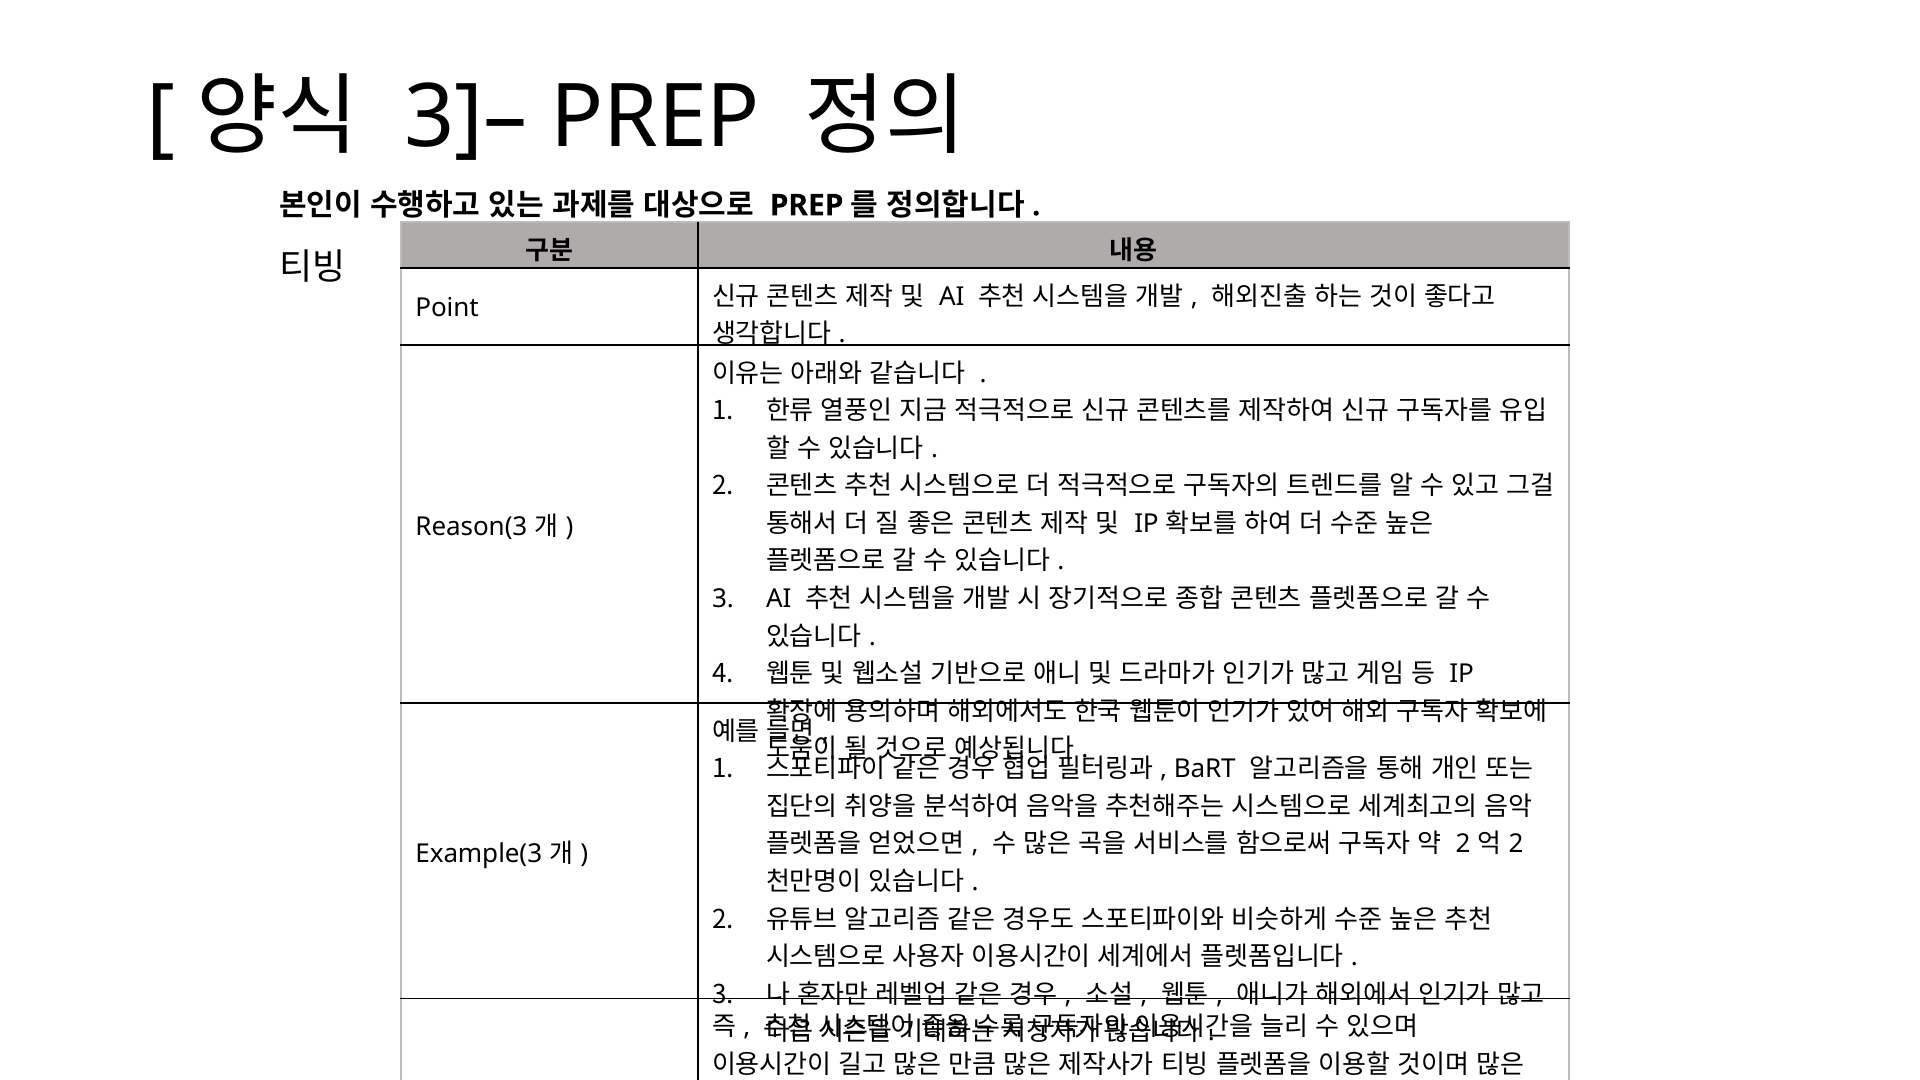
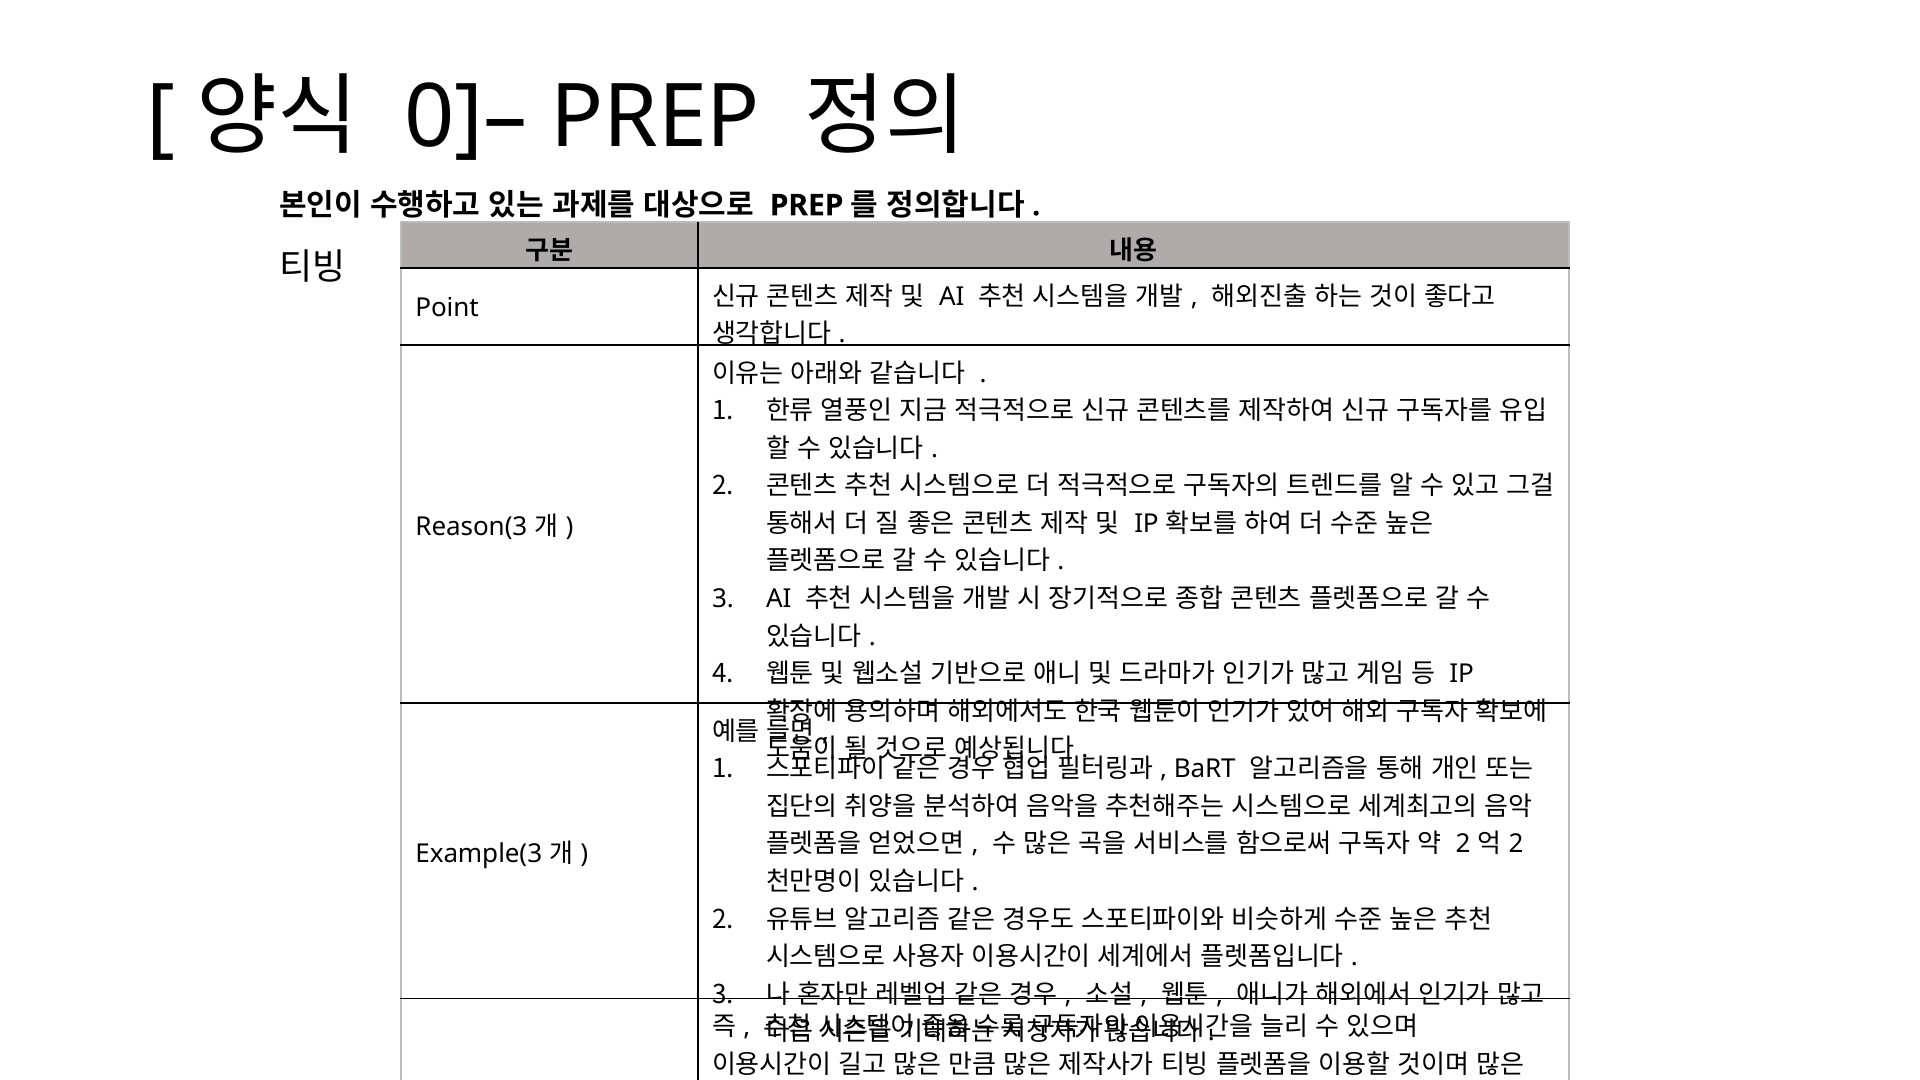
3]–: 3]– -> 0]–
